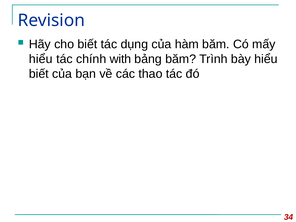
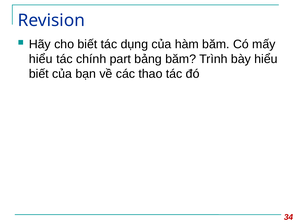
with: with -> part
